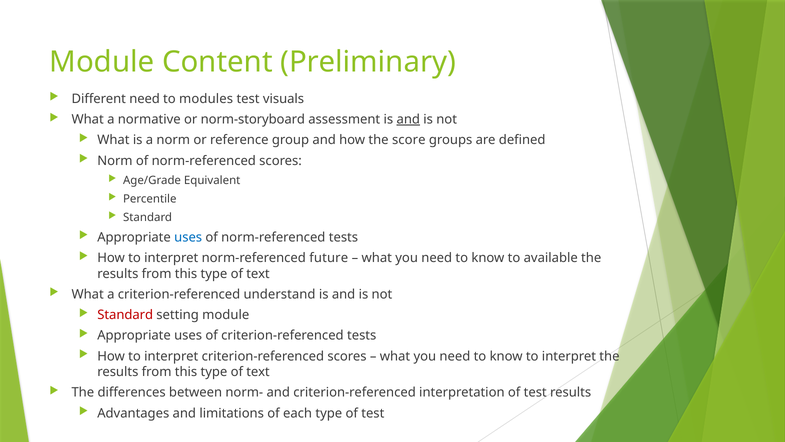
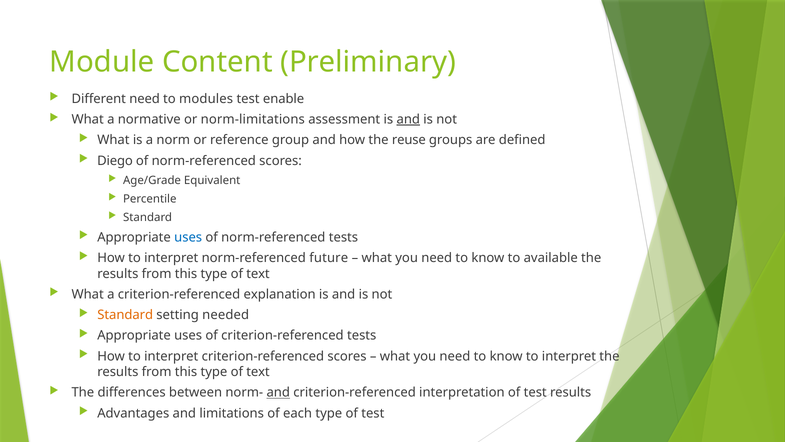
visuals: visuals -> enable
norm-storyboard: norm-storyboard -> norm-limitations
score: score -> reuse
Norm at (115, 161): Norm -> Diego
understand: understand -> explanation
Standard at (125, 315) colour: red -> orange
setting module: module -> needed
and at (278, 392) underline: none -> present
